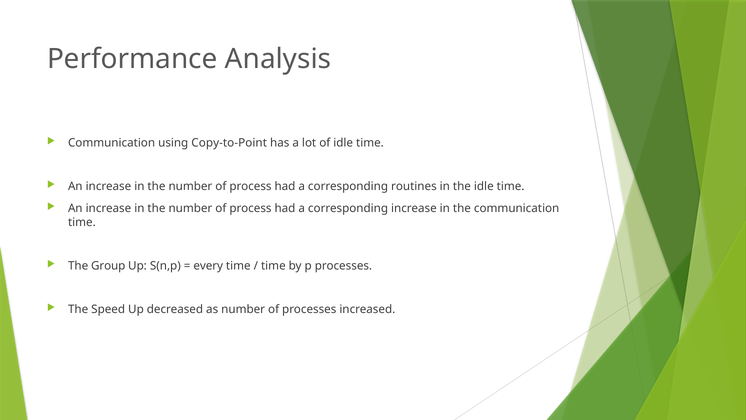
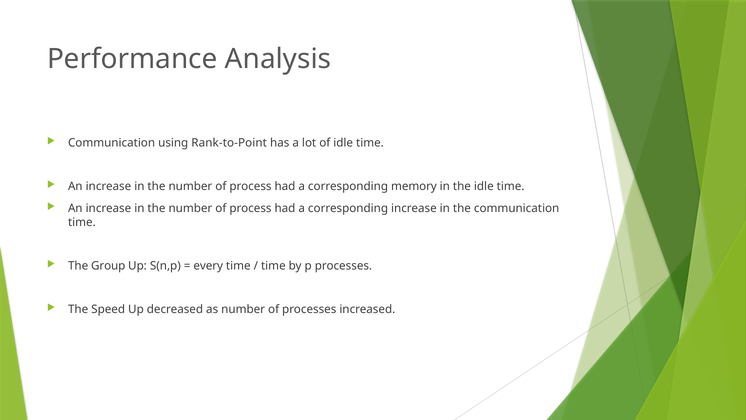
Copy-to-Point: Copy-to-Point -> Rank-to-Point
routines: routines -> memory
